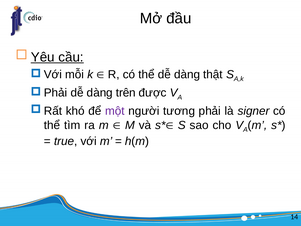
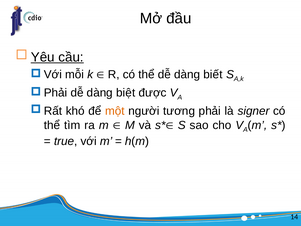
thật: thật -> biết
trên: trên -> biệt
một colour: purple -> orange
